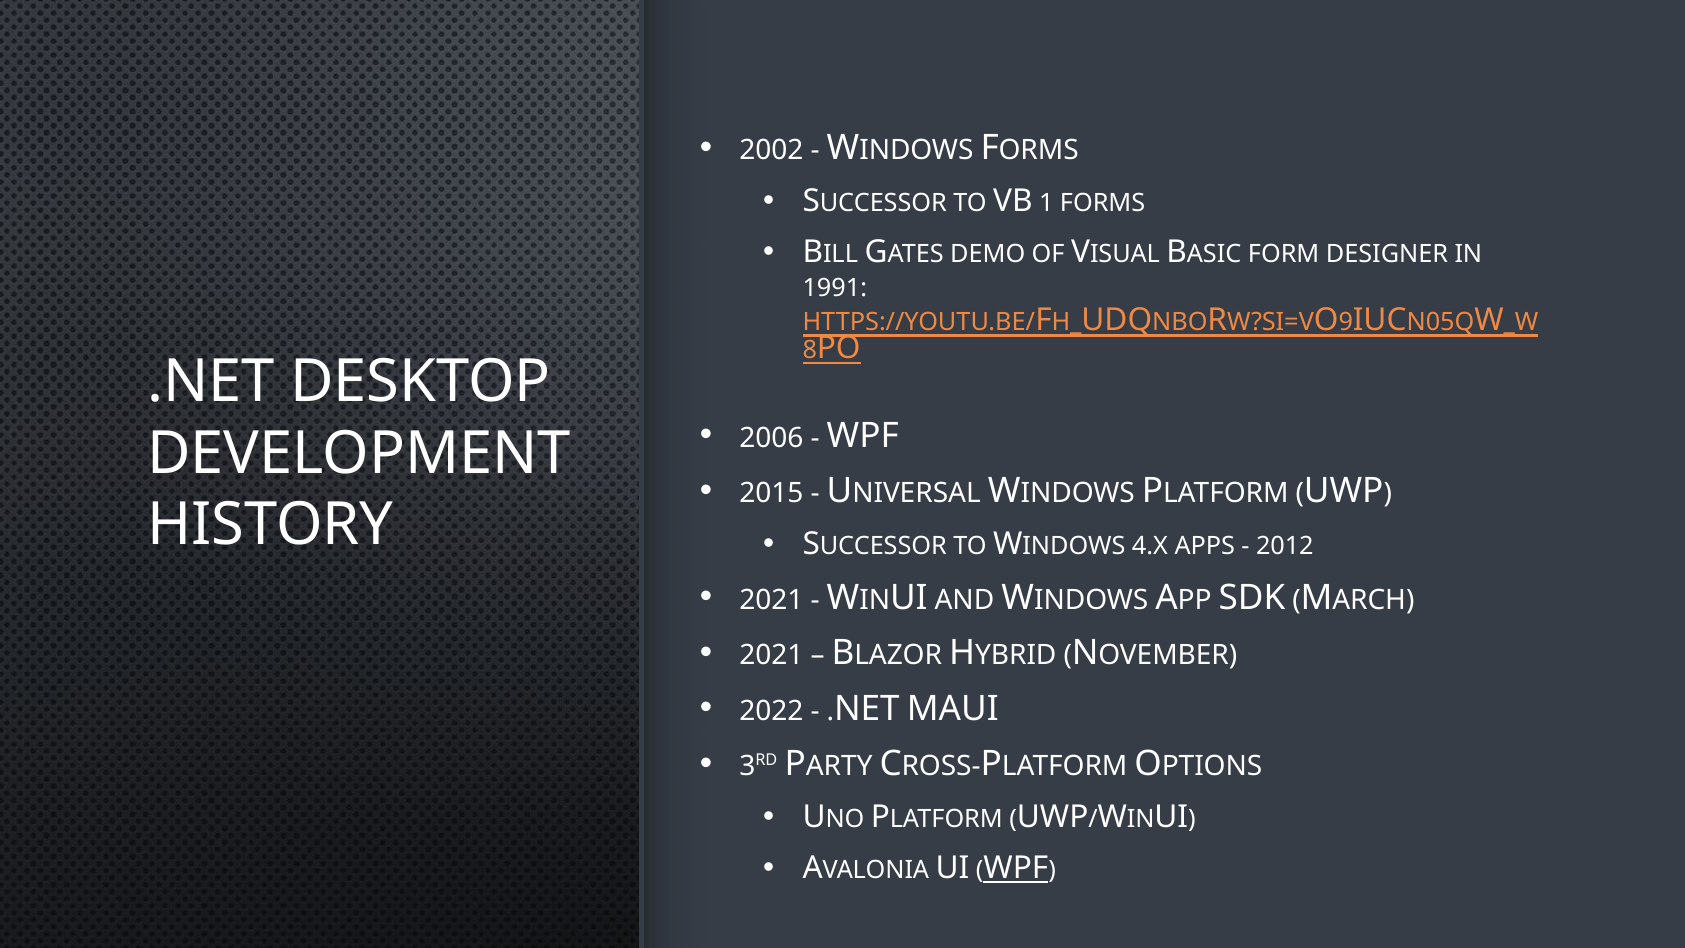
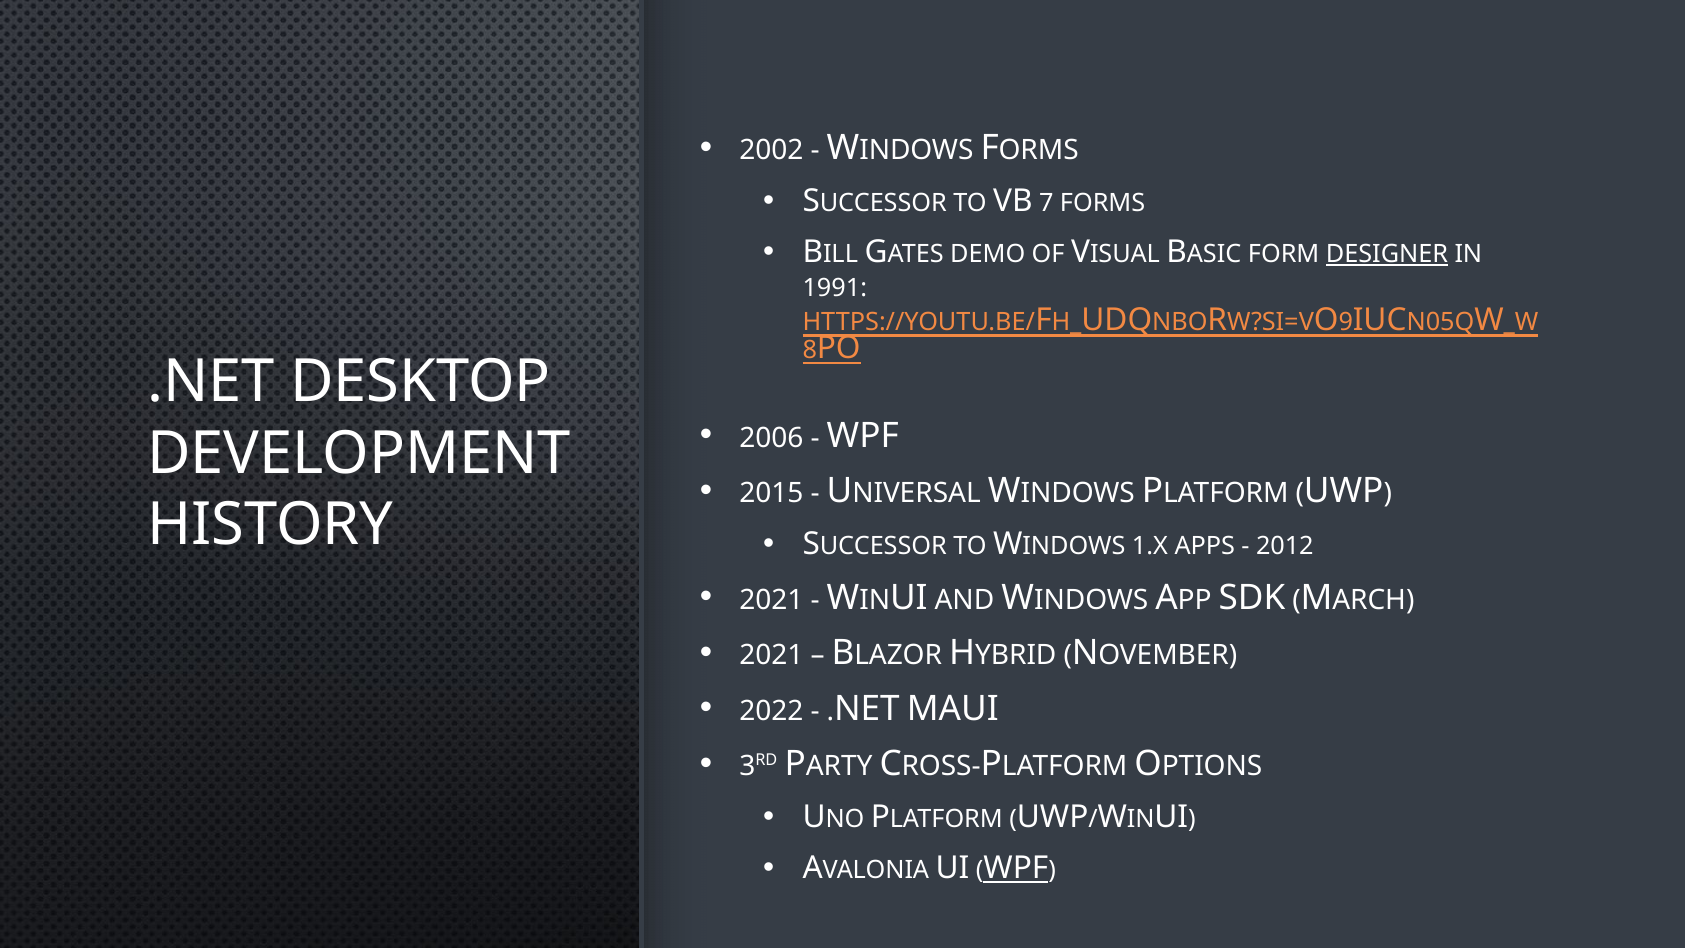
1: 1 -> 7
DESIGNER underline: none -> present
4.X: 4.X -> 1.X
